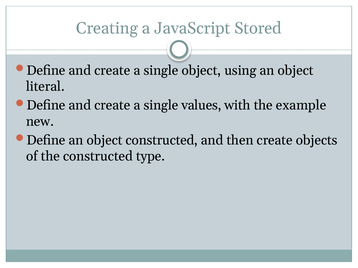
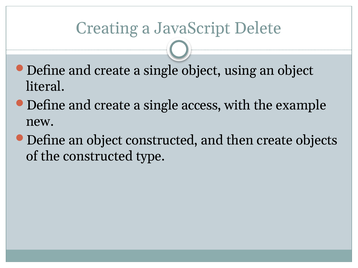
Stored: Stored -> Delete
values: values -> access
